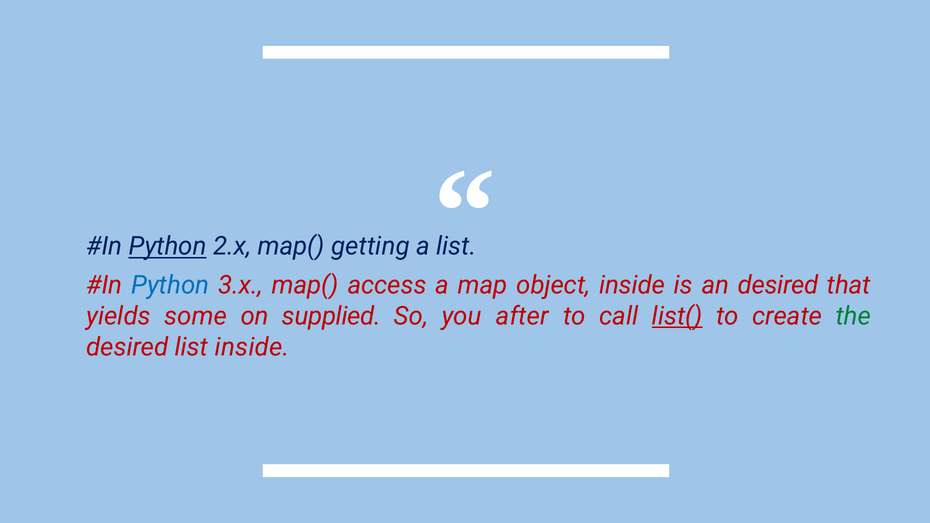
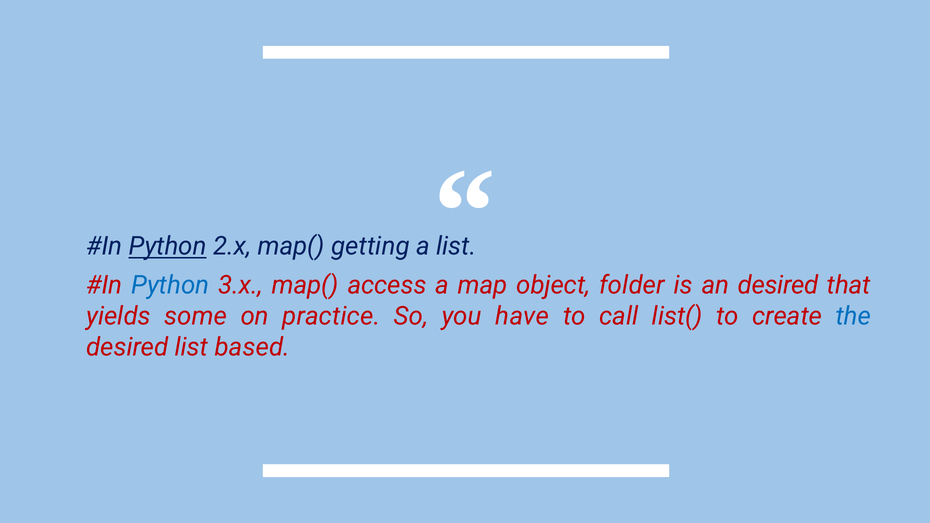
object inside: inside -> folder
supplied: supplied -> practice
after: after -> have
list( underline: present -> none
the colour: green -> blue
list inside: inside -> based
